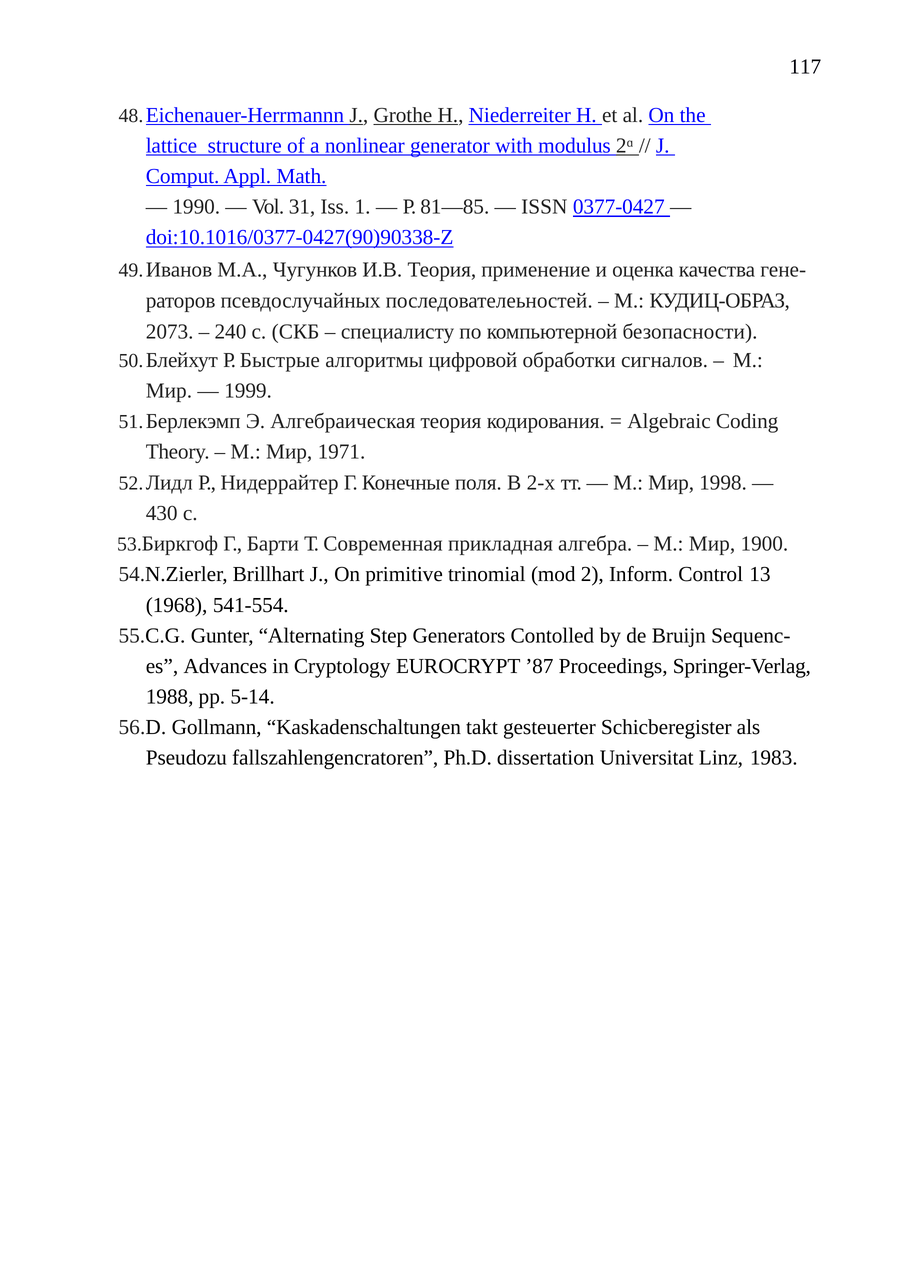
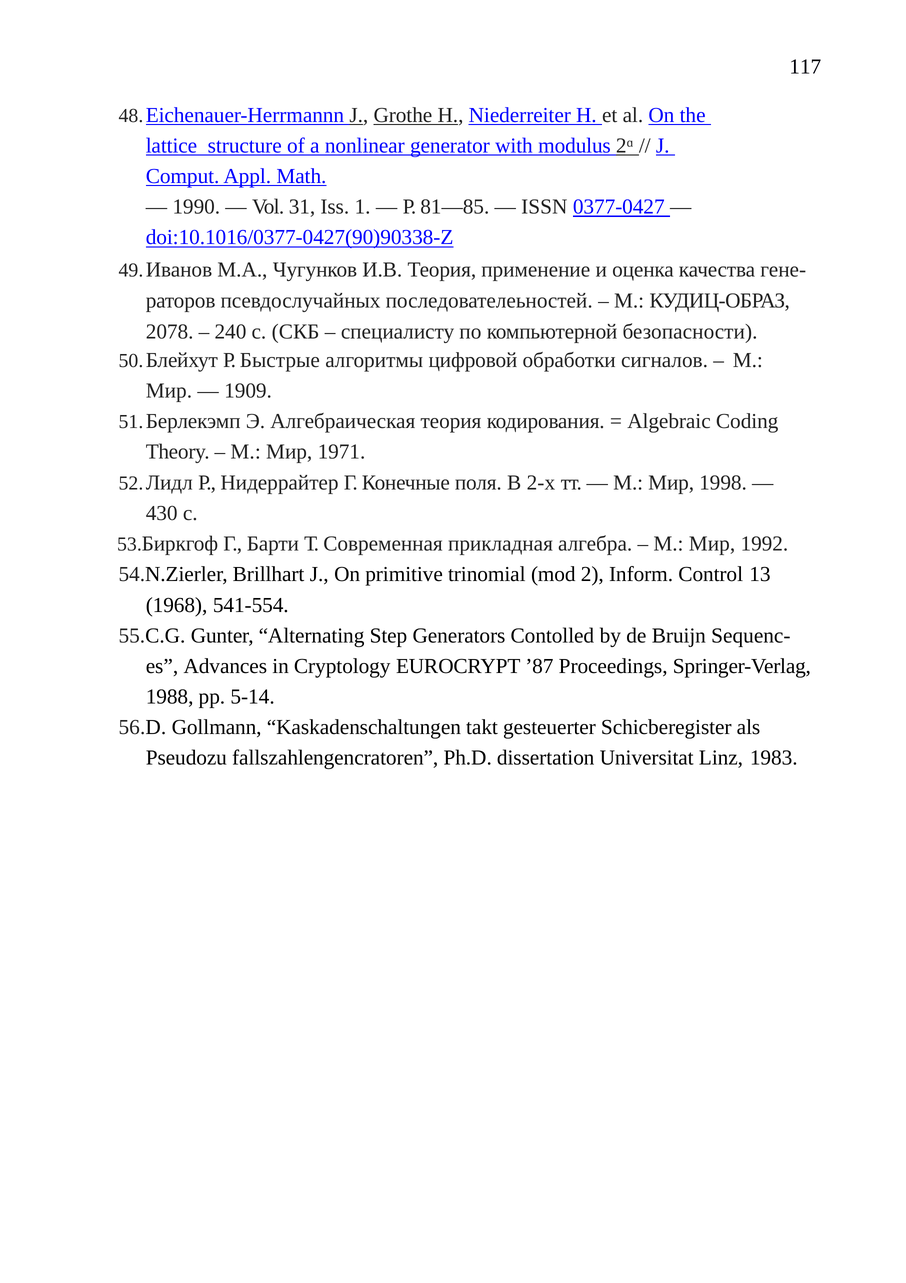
2073: 2073 -> 2078
1999: 1999 -> 1909
1900: 1900 -> 1992
